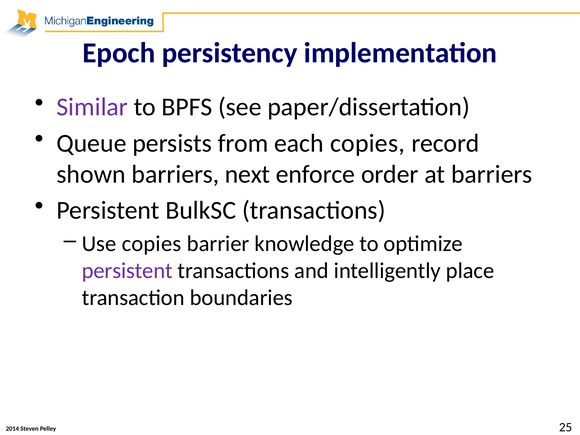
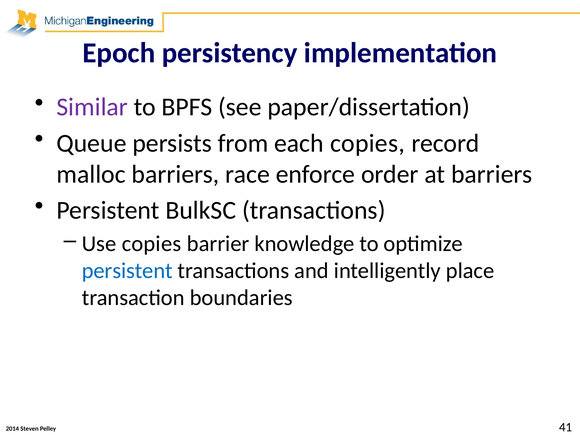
shown: shown -> malloc
next: next -> race
persistent at (127, 271) colour: purple -> blue
25: 25 -> 41
